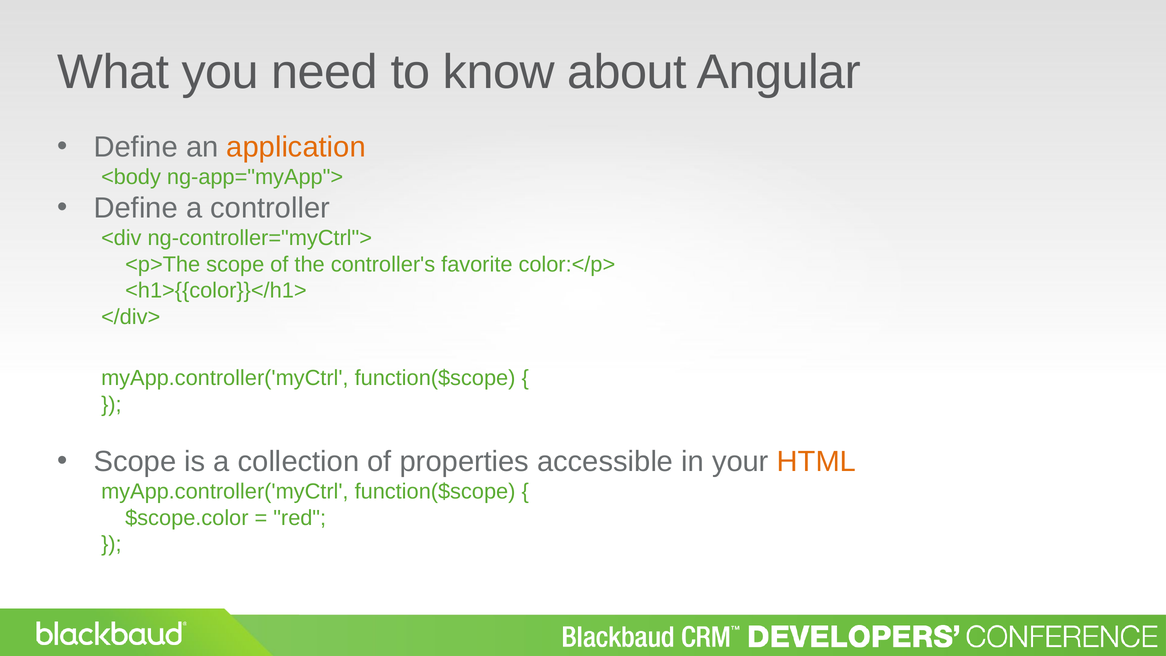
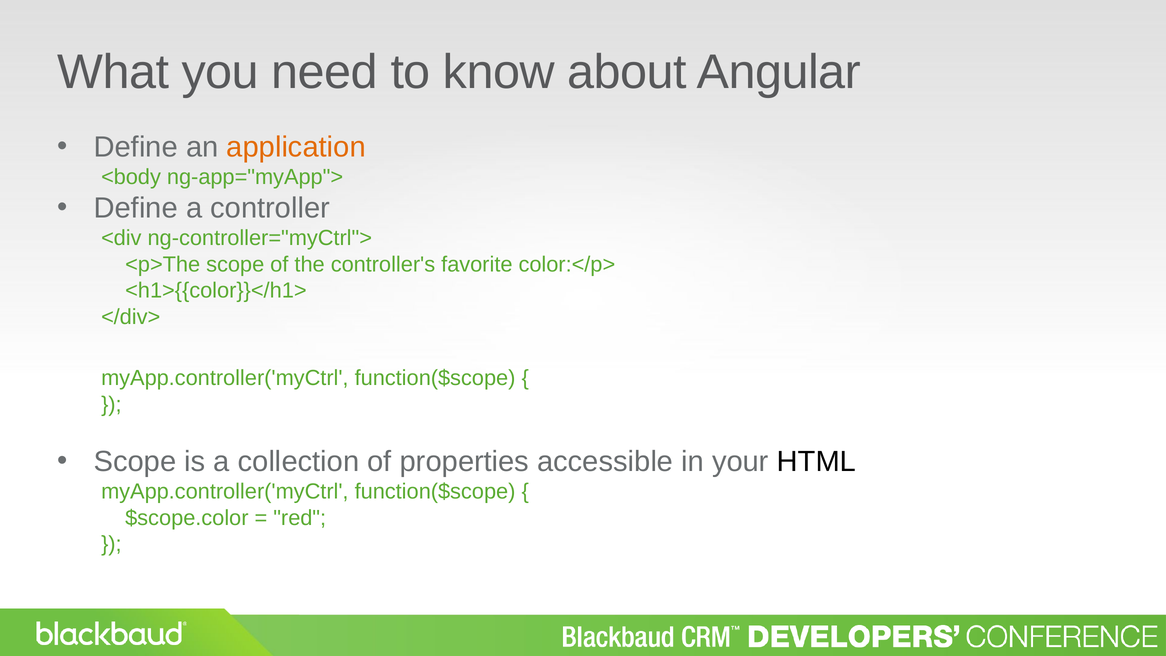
HTML colour: orange -> black
